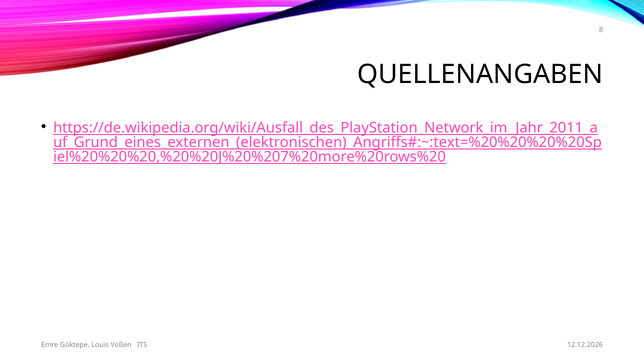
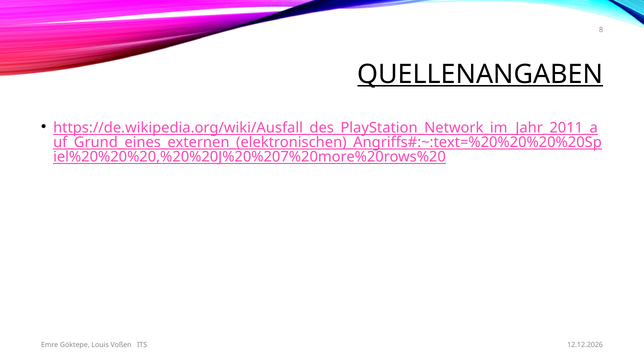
QUELLENANGABEN underline: none -> present
